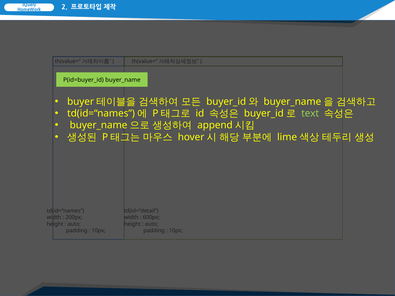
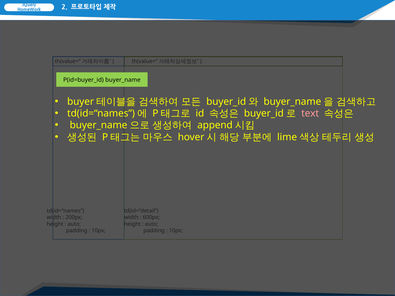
text colour: light green -> pink
